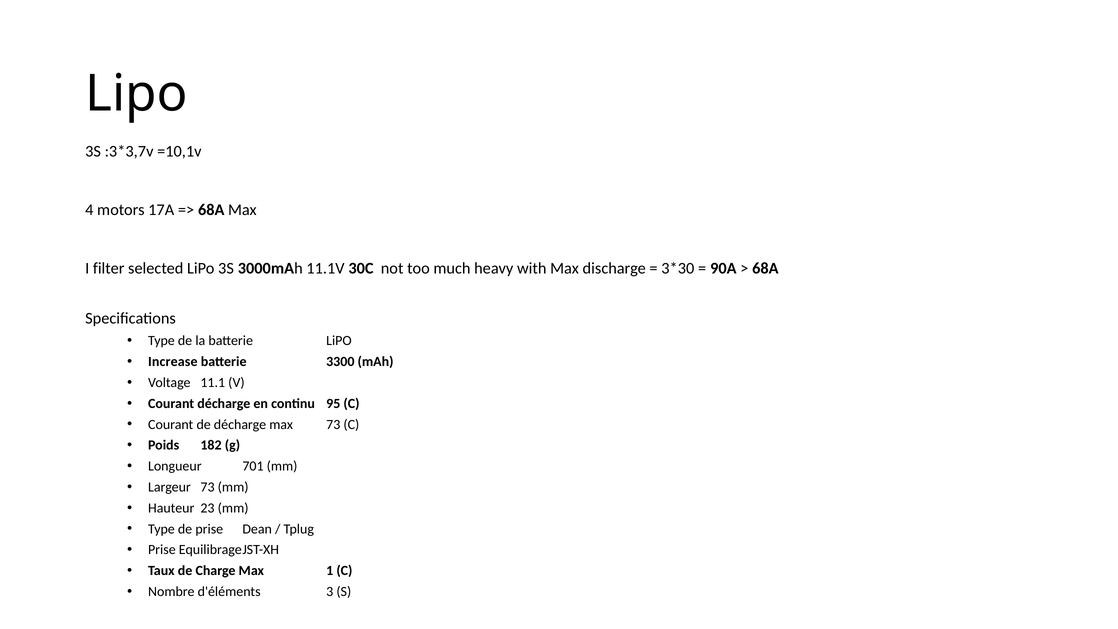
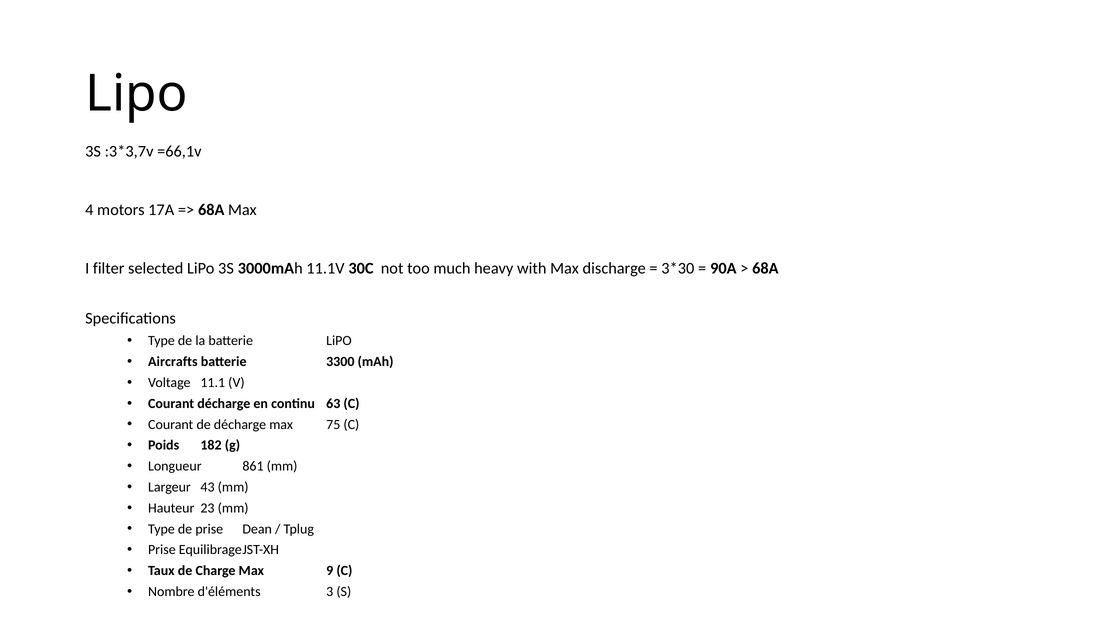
=10,1v: =10,1v -> =66,1v
Increase: Increase -> Aircrafts
95: 95 -> 63
max 73: 73 -> 75
701: 701 -> 861
Largeur 73: 73 -> 43
1: 1 -> 9
